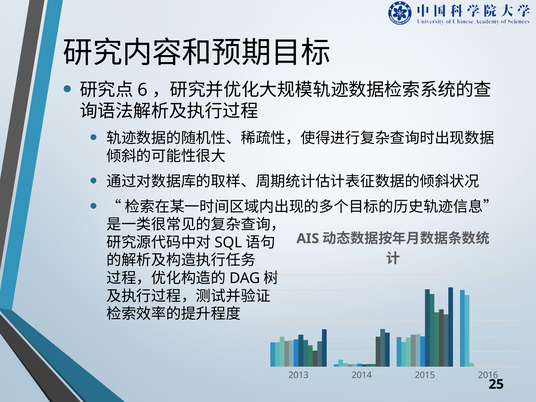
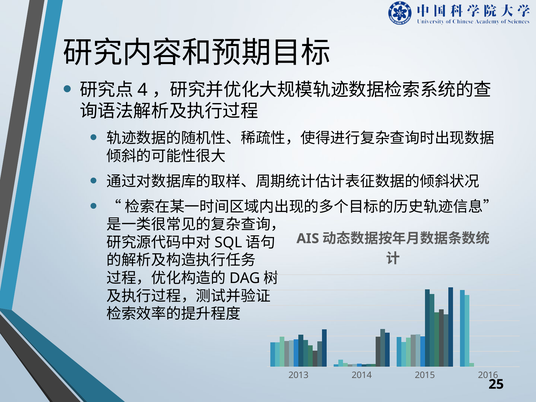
6: 6 -> 4
